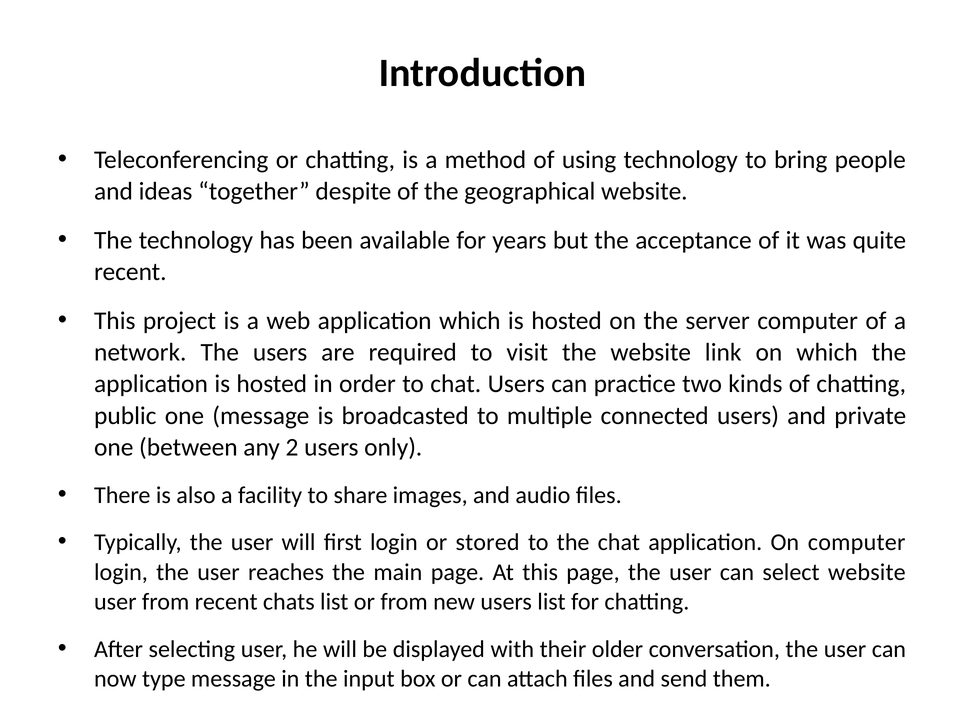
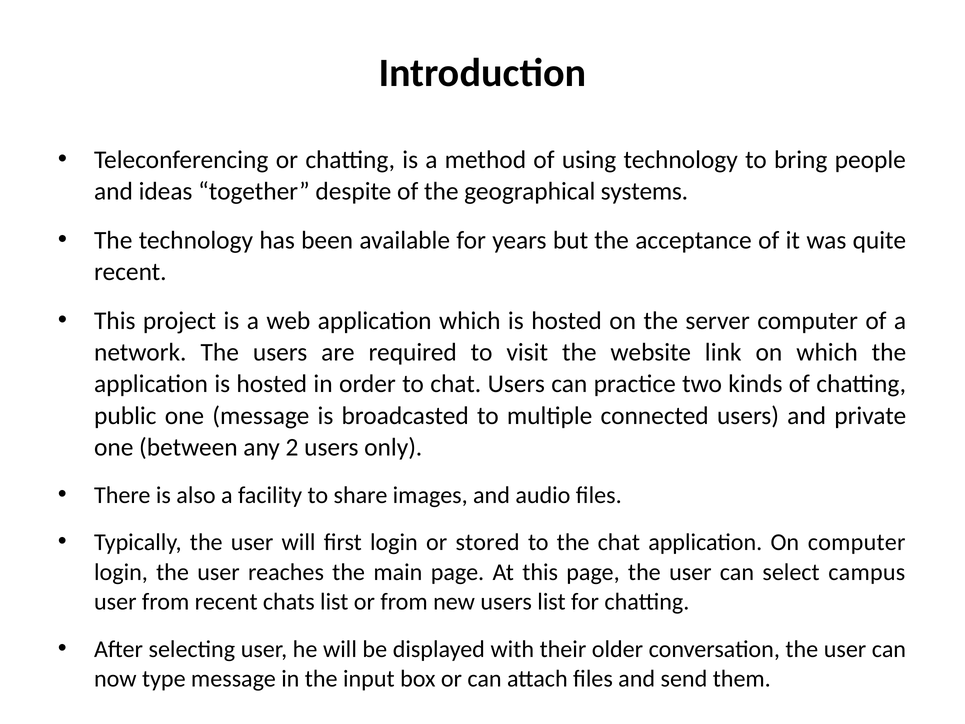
geographical website: website -> systems
select website: website -> campus
